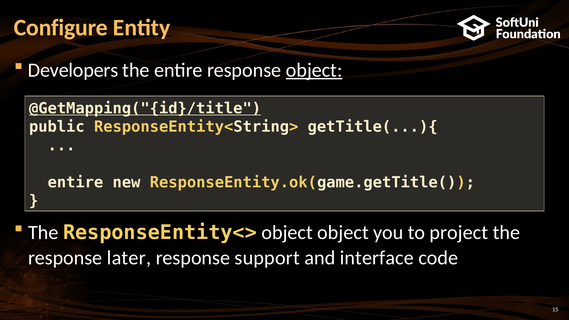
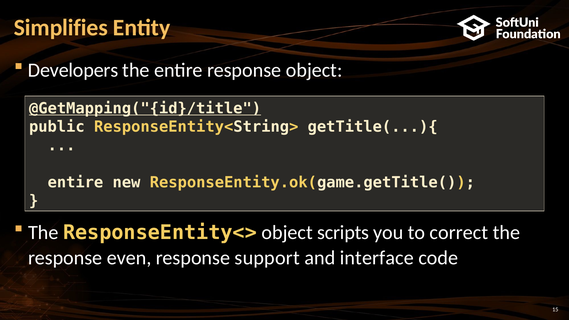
Configure: Configure -> Simplifies
object at (314, 70) underline: present -> none
object object: object -> scripts
project: project -> correct
later: later -> even
